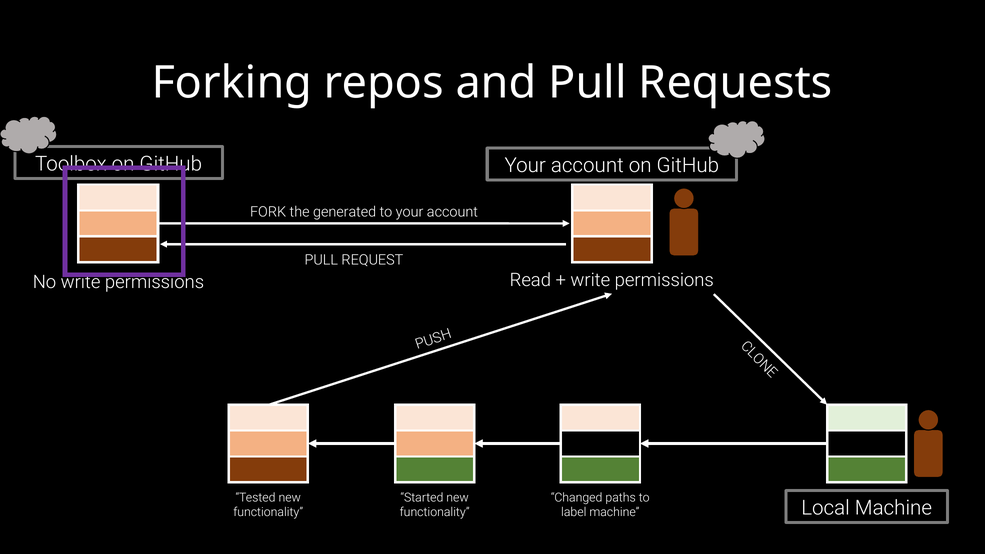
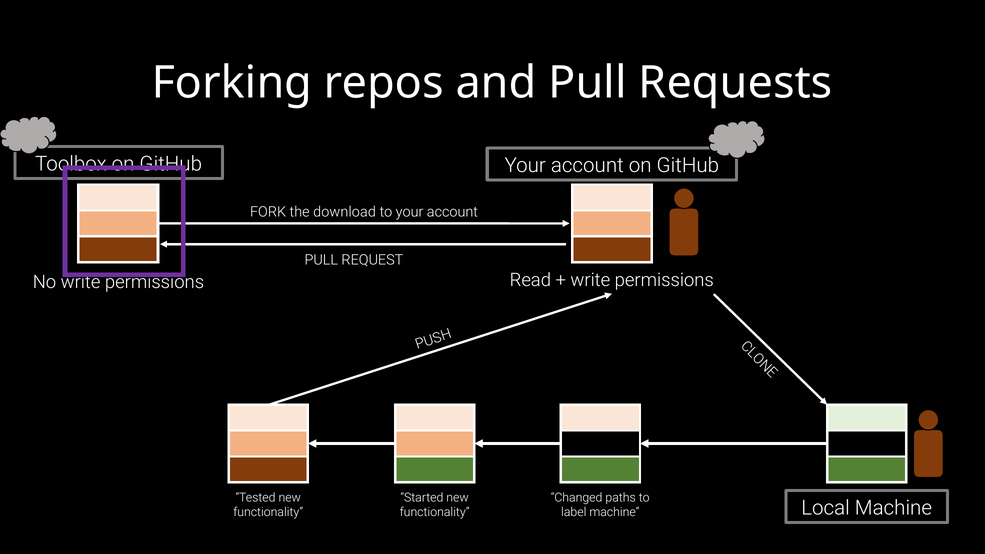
generated: generated -> download
